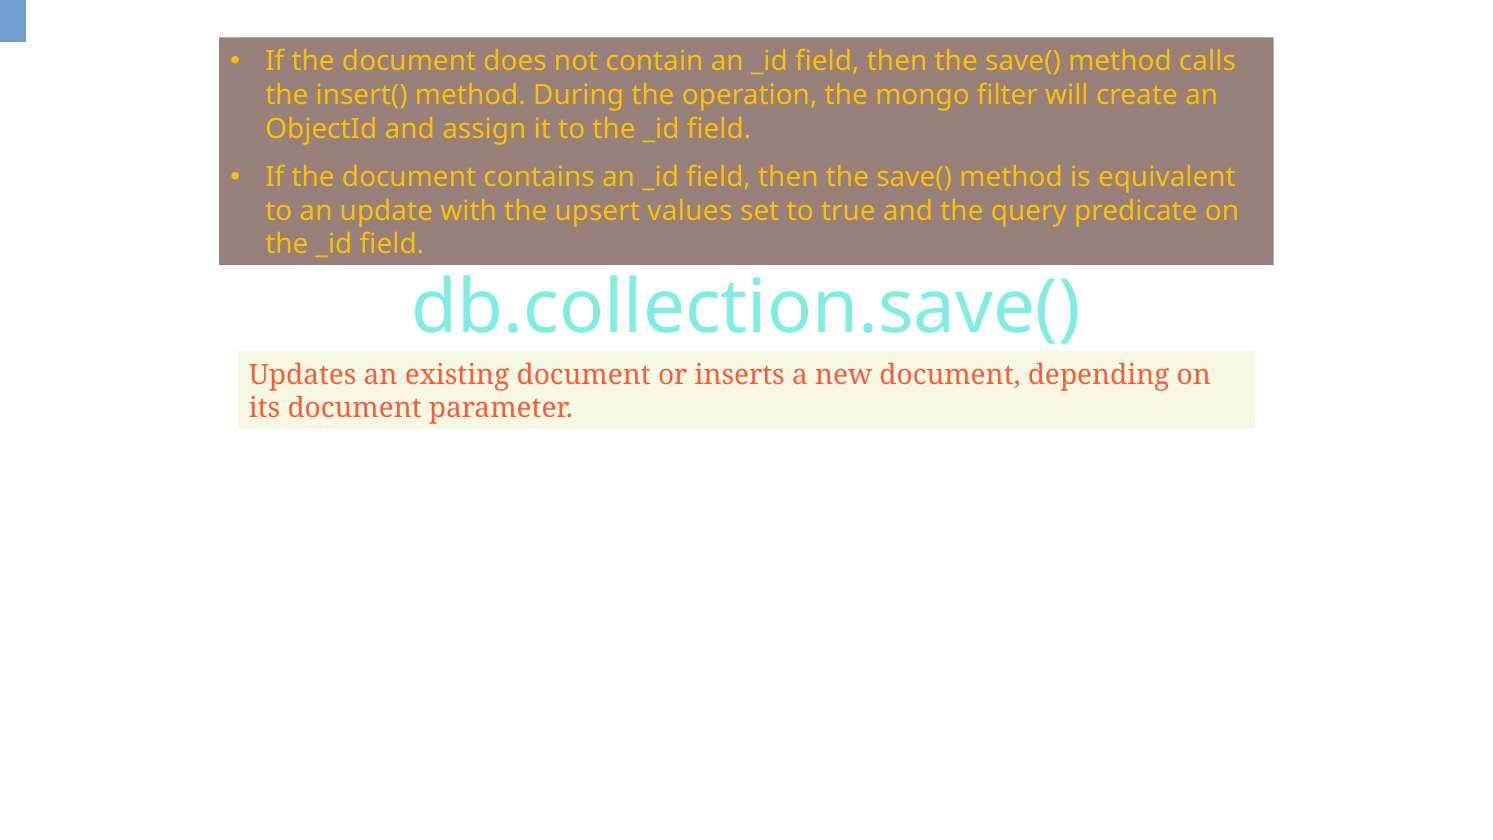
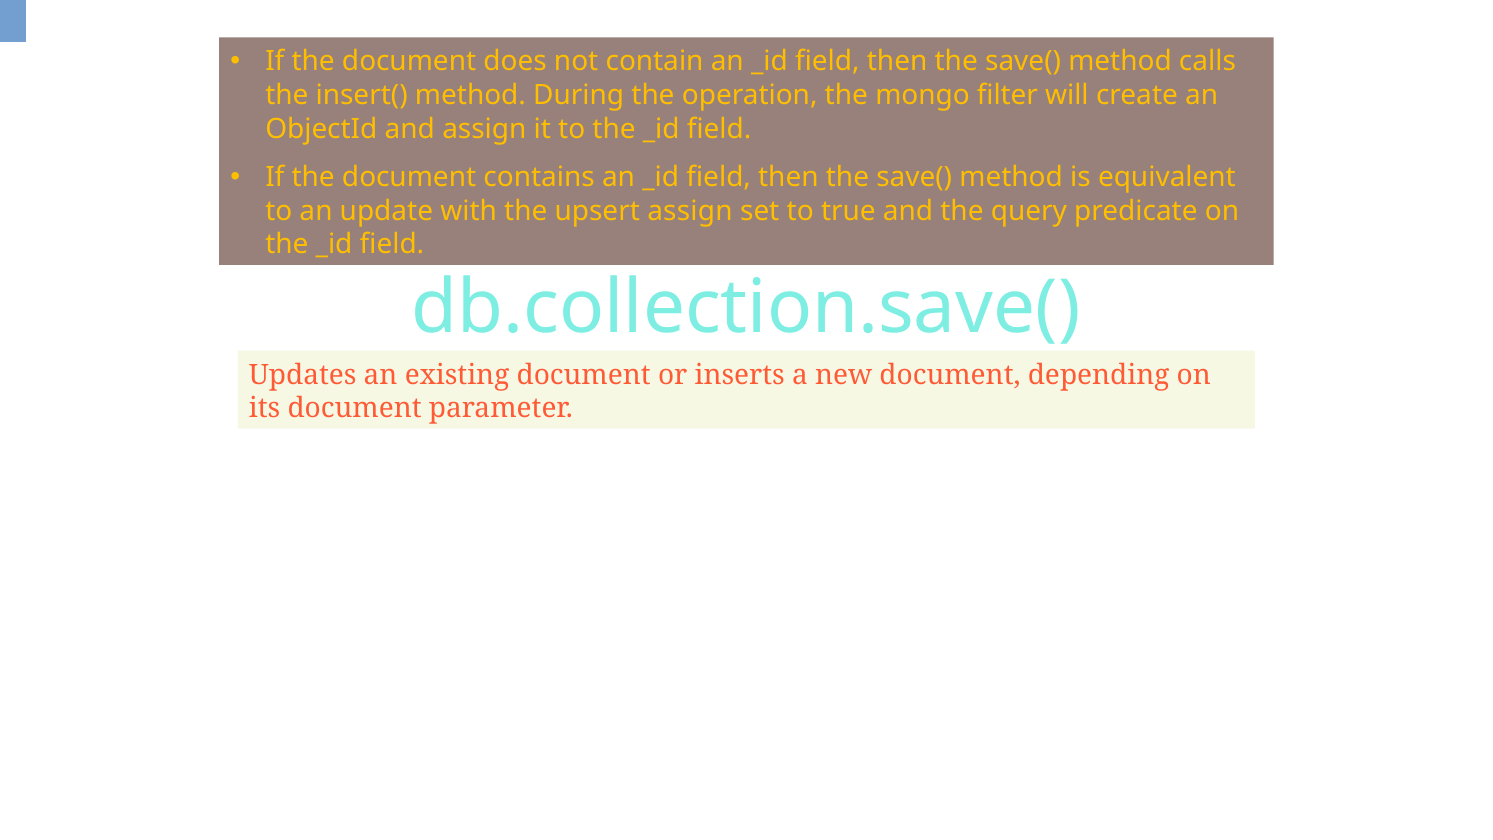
upsert values: values -> assign
